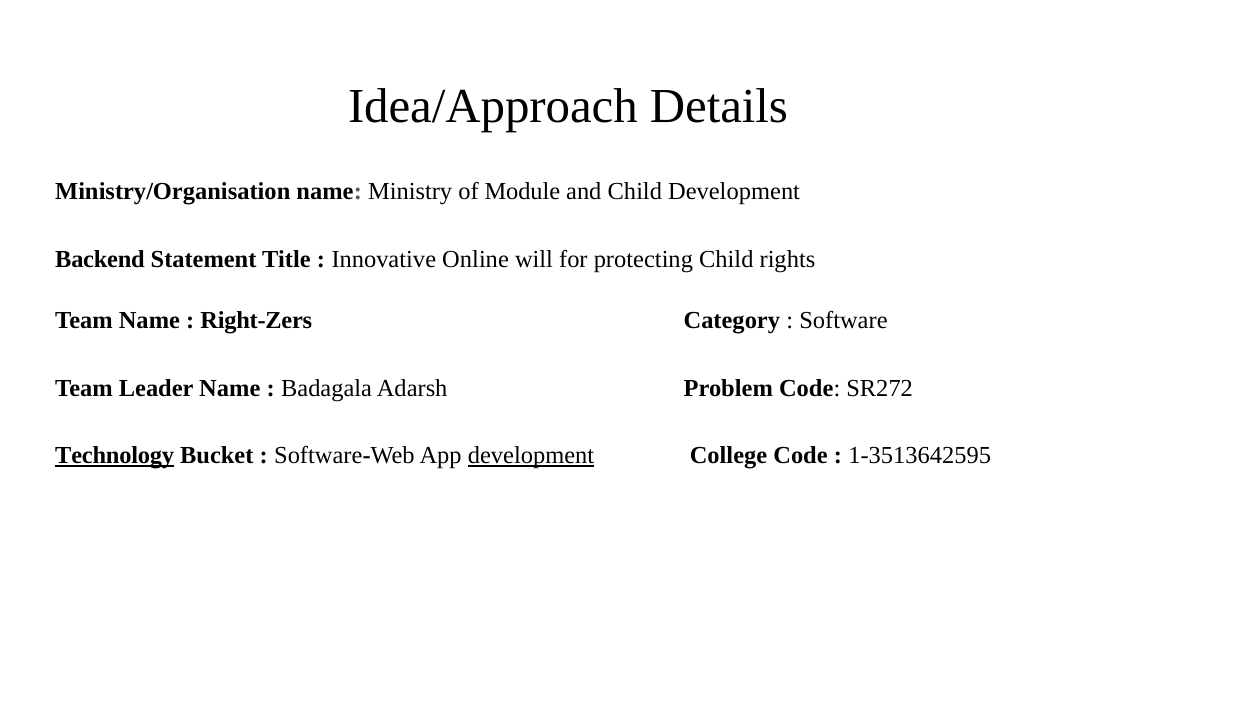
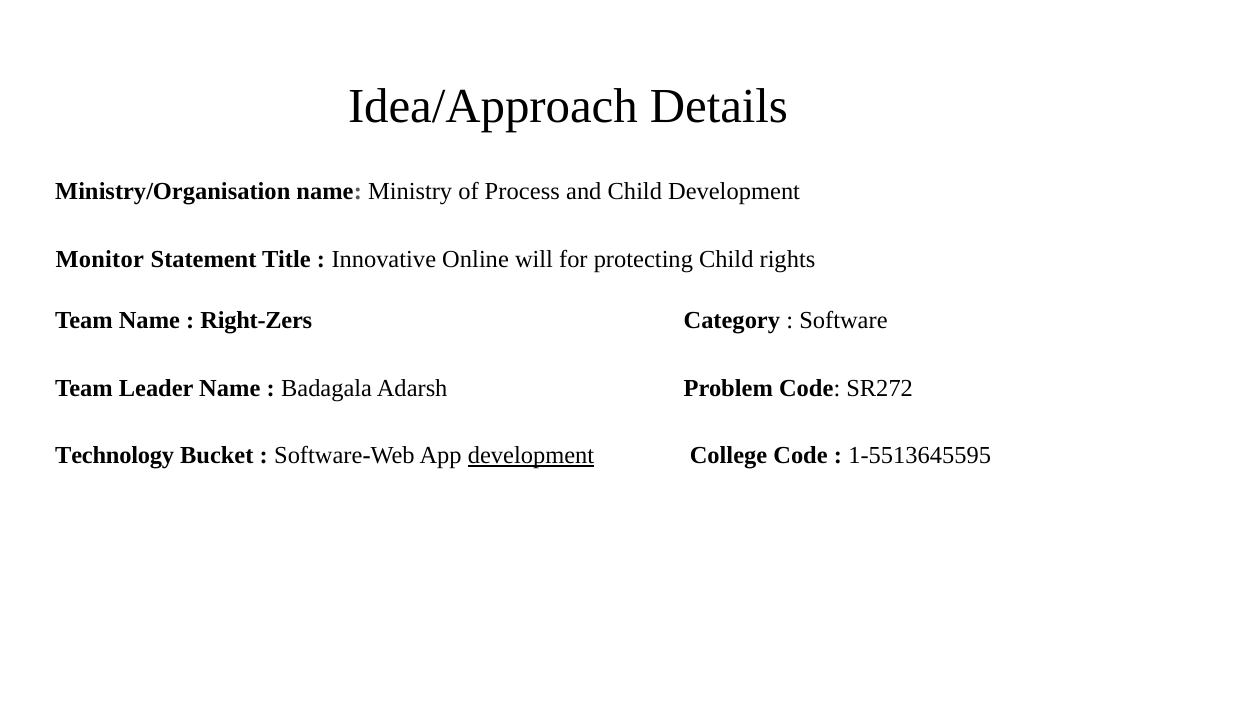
Module: Module -> Process
Backend: Backend -> Monitor
Technology underline: present -> none
1-3513642595: 1-3513642595 -> 1-5513645595
